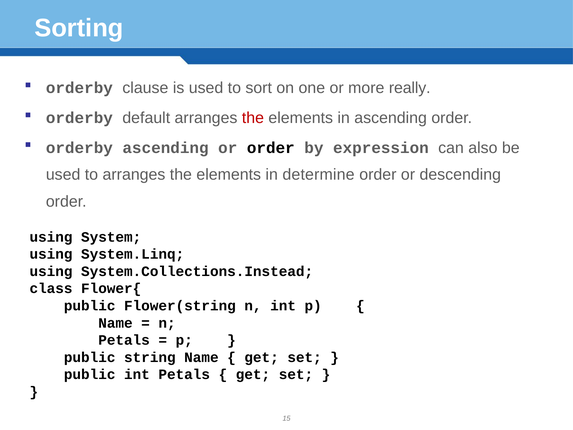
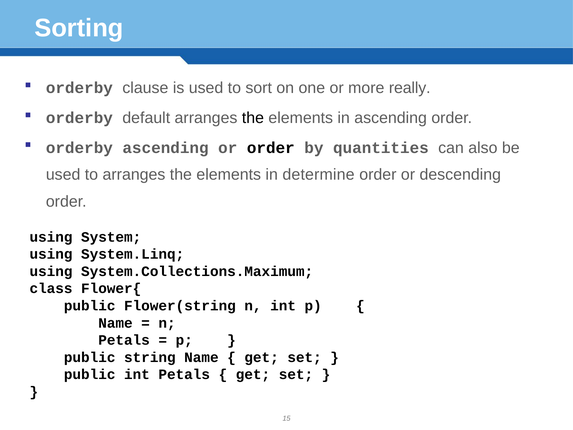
the at (253, 118) colour: red -> black
expression: expression -> quantities
System.Collections.Instead: System.Collections.Instead -> System.Collections.Maximum
